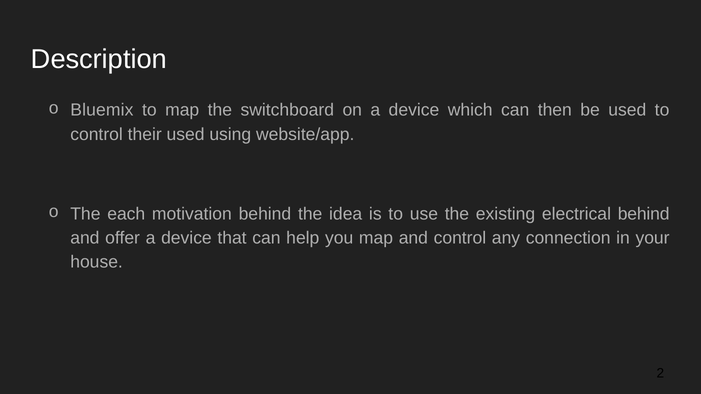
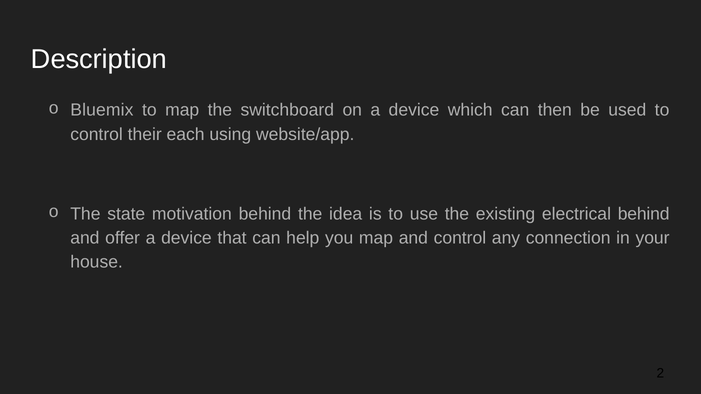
their used: used -> each
each: each -> state
